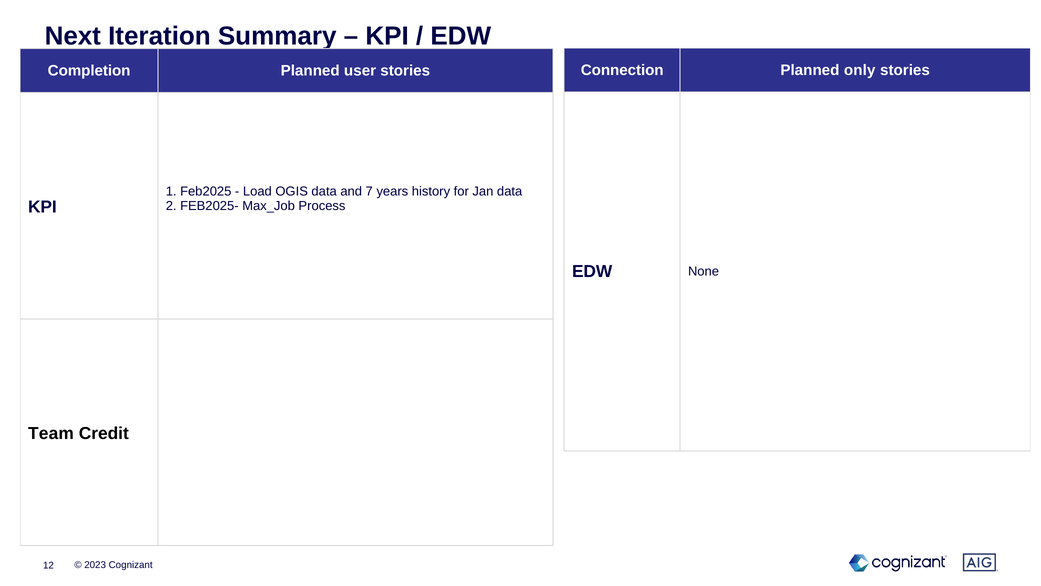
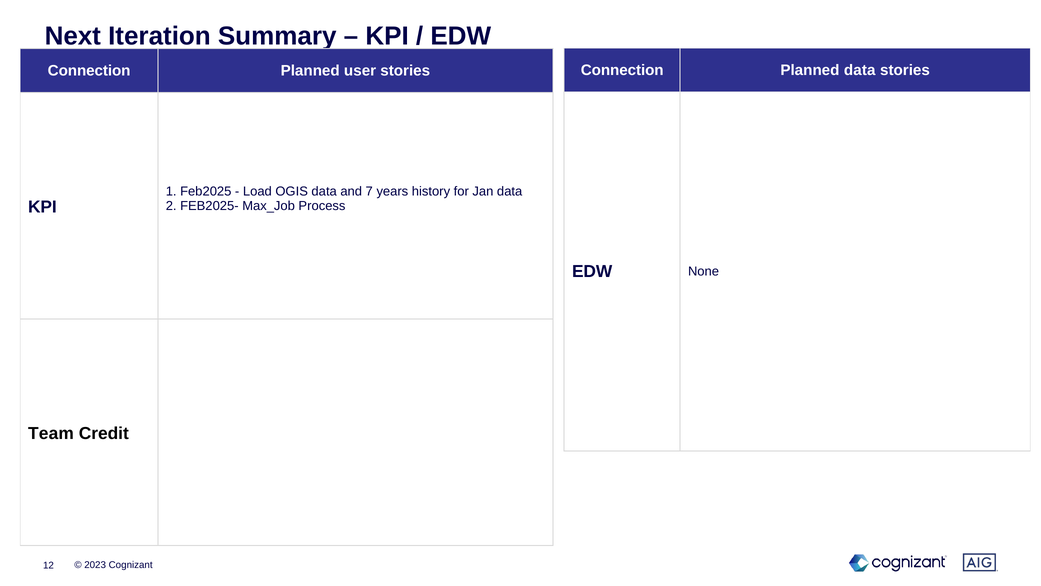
Planned only: only -> data
Completion at (89, 71): Completion -> Connection
